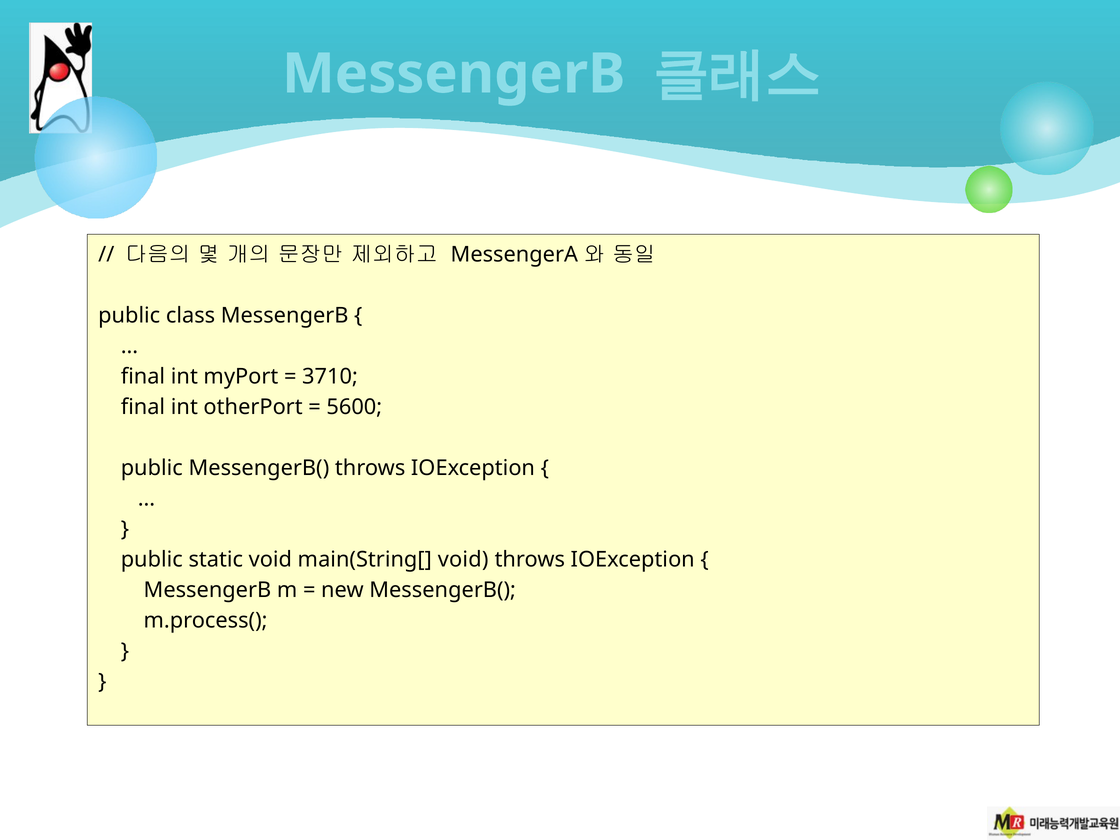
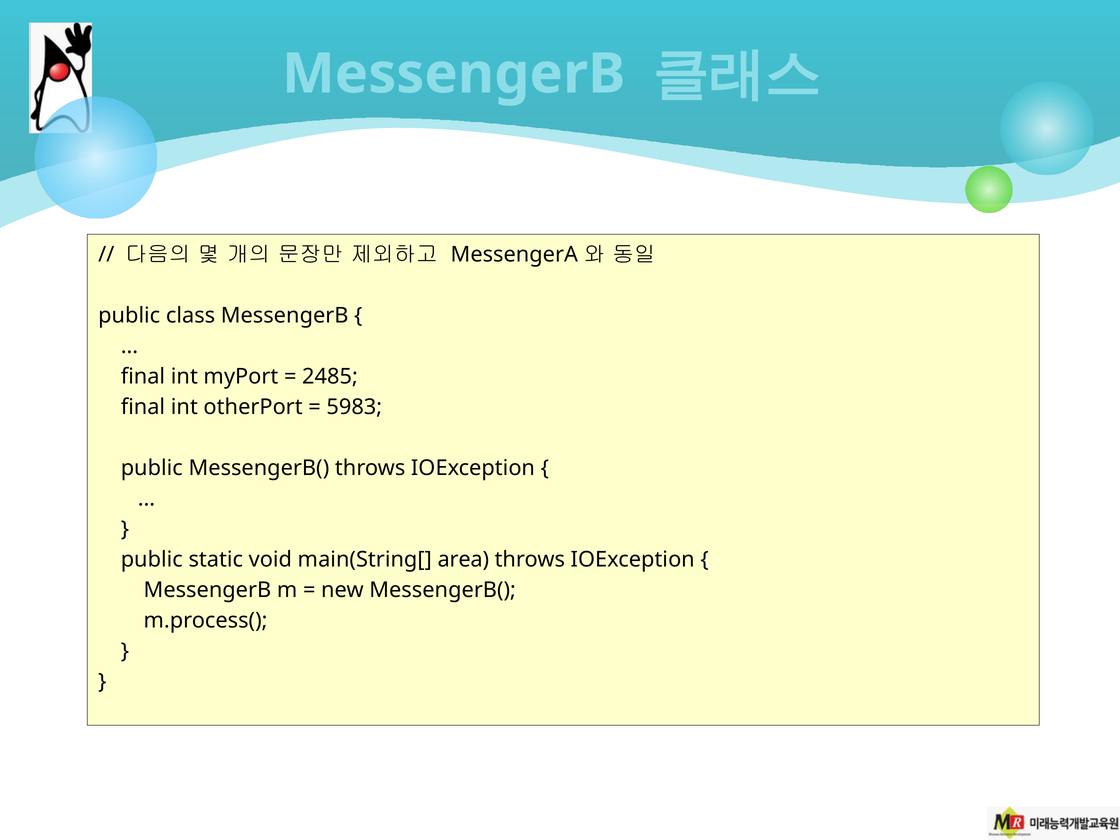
3710: 3710 -> 2485
5600: 5600 -> 5983
main(String[ void: void -> area
